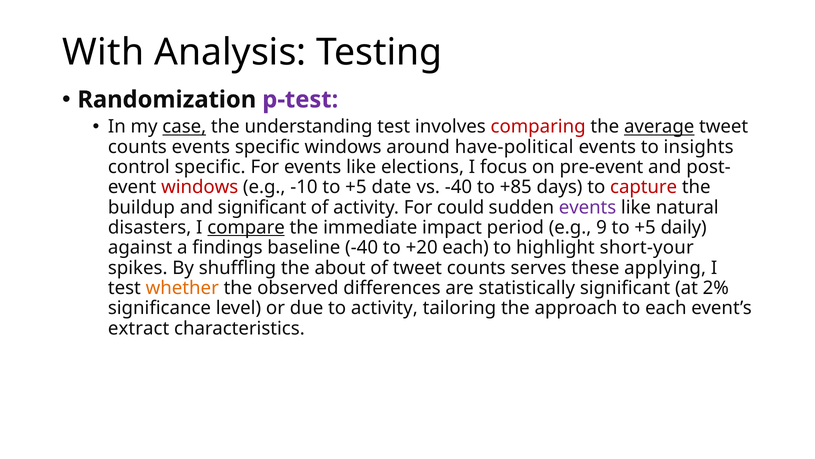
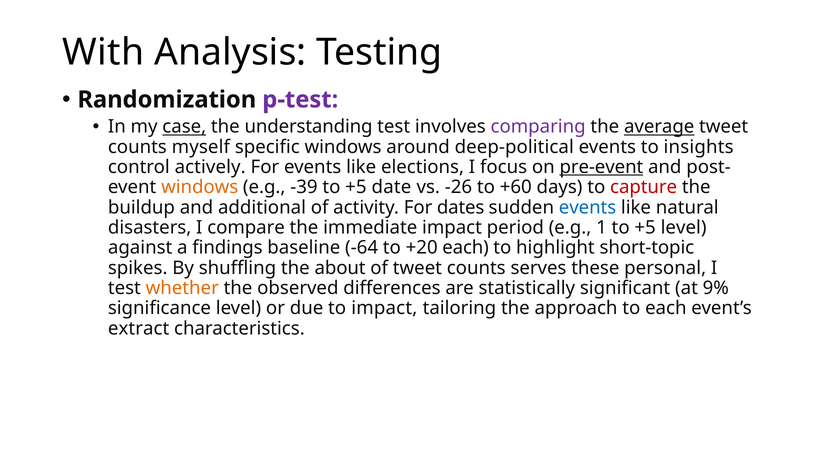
comparing colour: red -> purple
counts events: events -> myself
have-political: have-political -> deep-political
control specific: specific -> actively
pre-event underline: none -> present
windows at (200, 187) colour: red -> orange
-10: -10 -> -39
vs -40: -40 -> -26
+85: +85 -> +60
and significant: significant -> additional
could: could -> dates
events at (588, 207) colour: purple -> blue
compare underline: present -> none
9: 9 -> 1
+5 daily: daily -> level
baseline -40: -40 -> -64
short-your: short-your -> short-topic
applying: applying -> personal
2%: 2% -> 9%
to activity: activity -> impact
